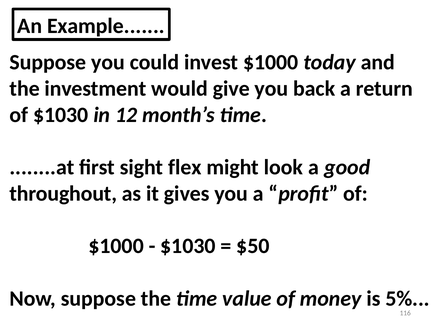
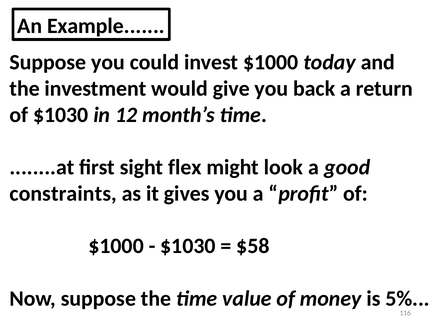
throughout: throughout -> constraints
$50: $50 -> $58
